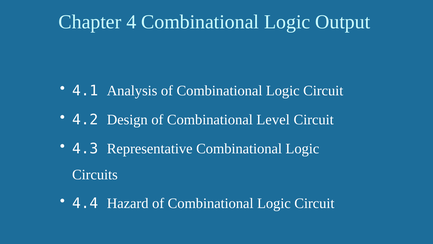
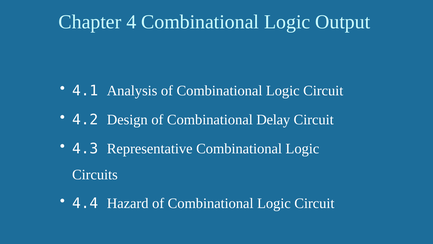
Level: Level -> Delay
